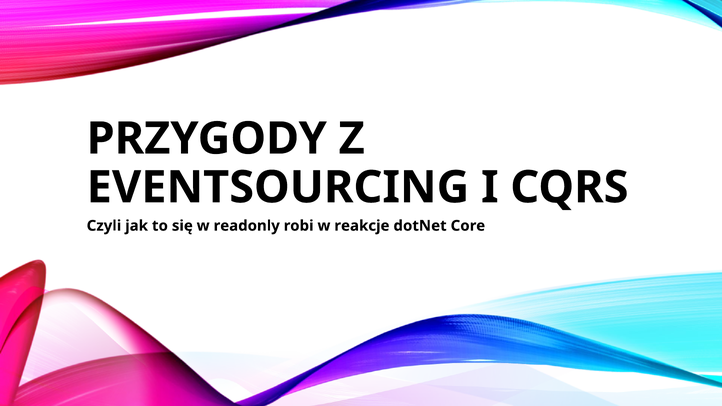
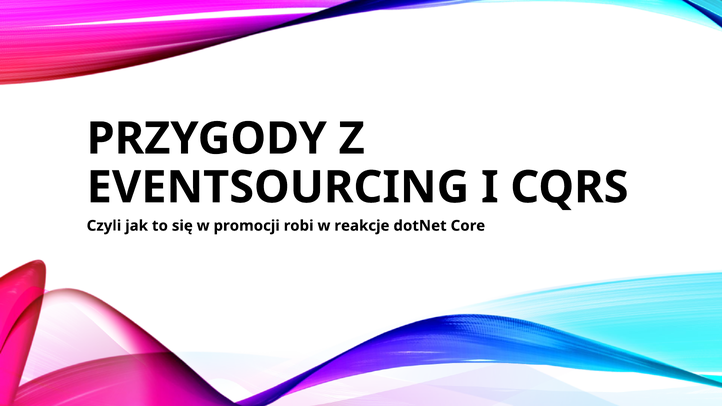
readonly: readonly -> promocji
